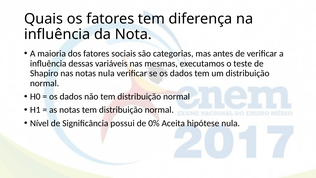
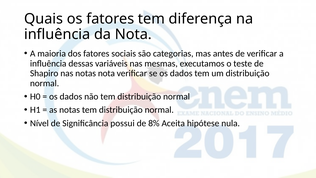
notas nula: nula -> nota
0%: 0% -> 8%
